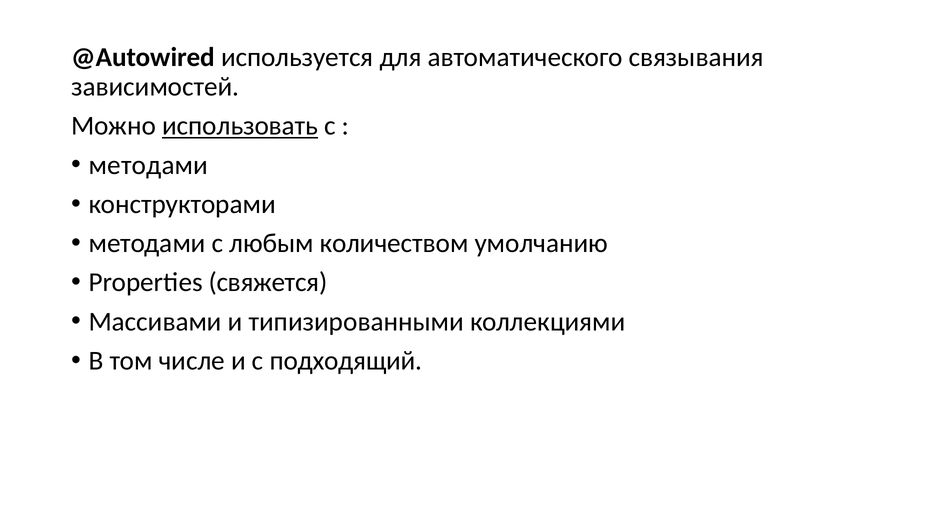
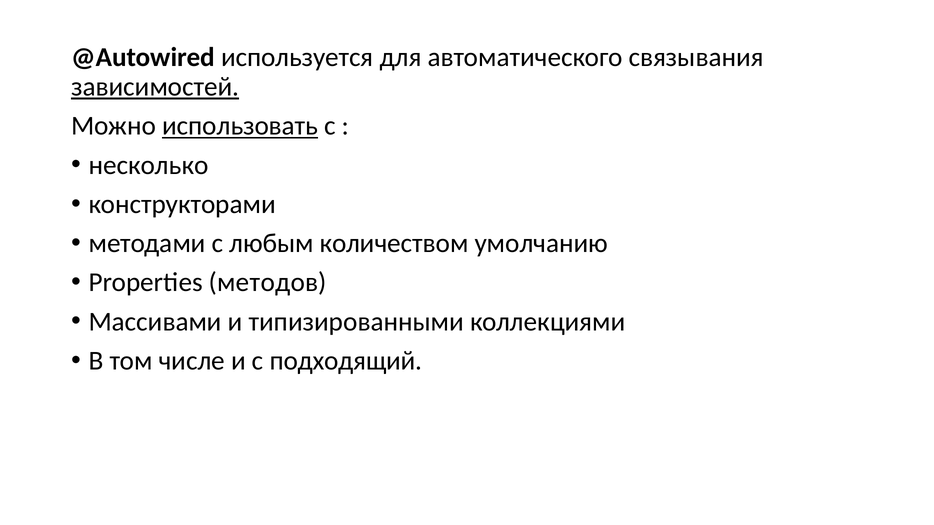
зависимостей underline: none -> present
методами at (148, 165): методами -> несколько
свяжется: свяжется -> методов
